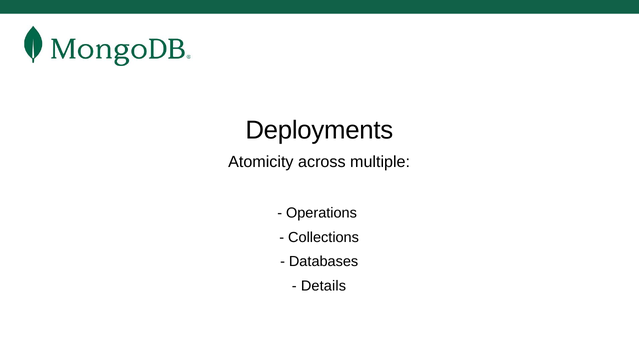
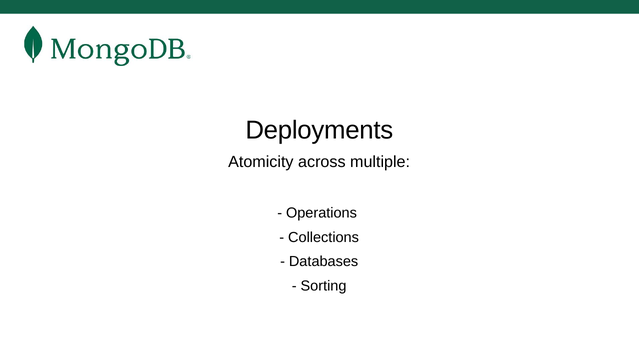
Details: Details -> Sorting
